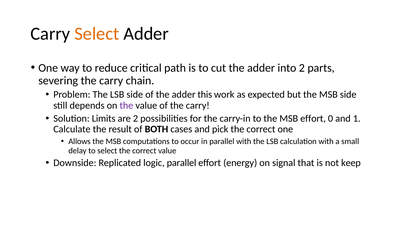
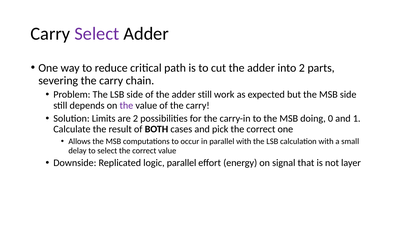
Select at (97, 34) colour: orange -> purple
adder this: this -> still
MSB effort: effort -> doing
keep: keep -> layer
